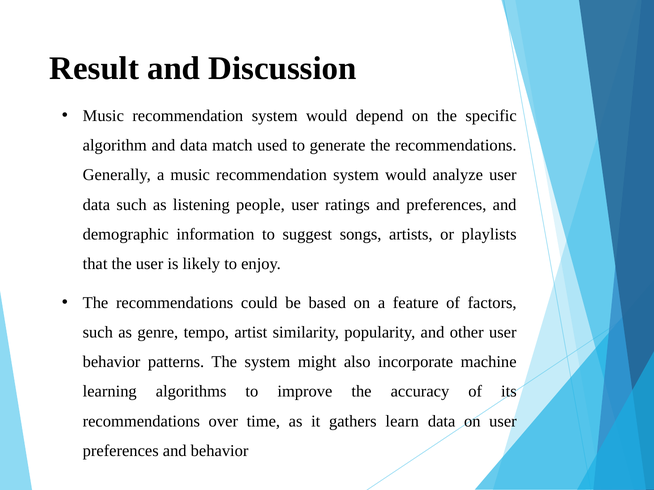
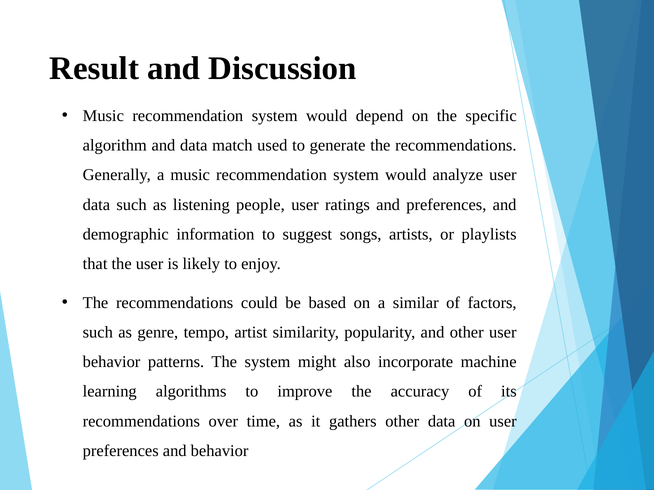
feature: feature -> similar
gathers learn: learn -> other
